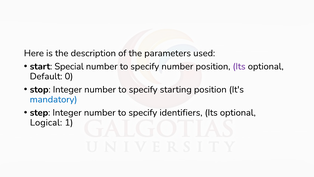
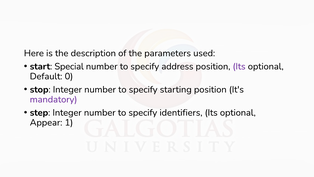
specify number: number -> address
mandatory colour: blue -> purple
Logical: Logical -> Appear
